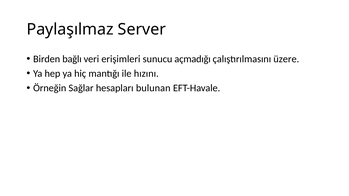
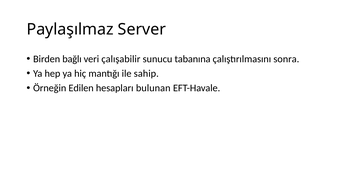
erişimleri: erişimleri -> çalışabilir
açmadığı: açmadığı -> tabanına
üzere: üzere -> sonra
hızını: hızını -> sahip
Sağlar: Sağlar -> Edilen
